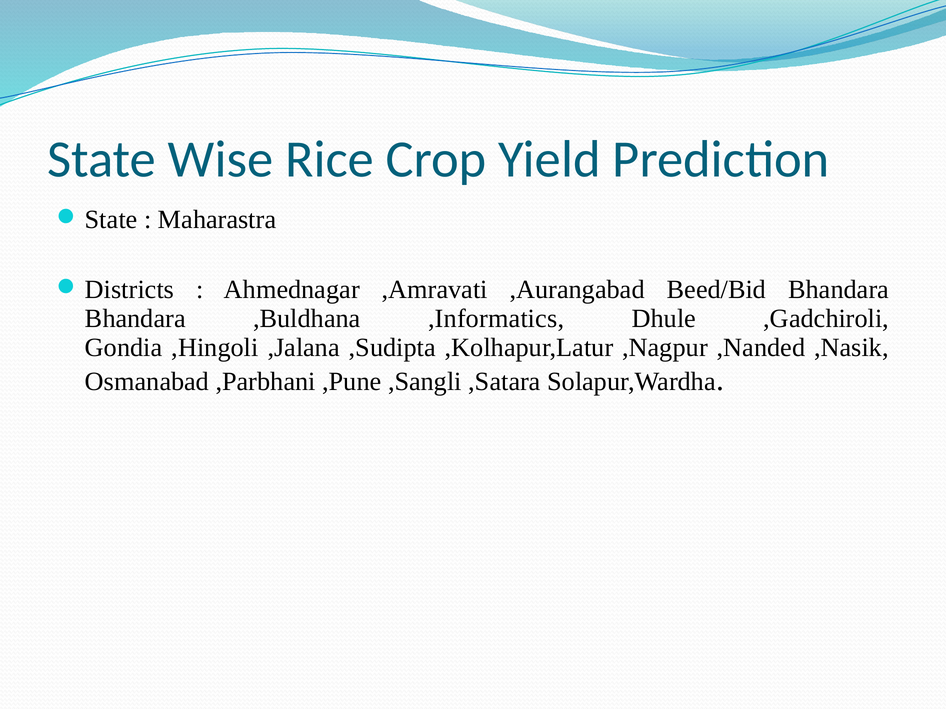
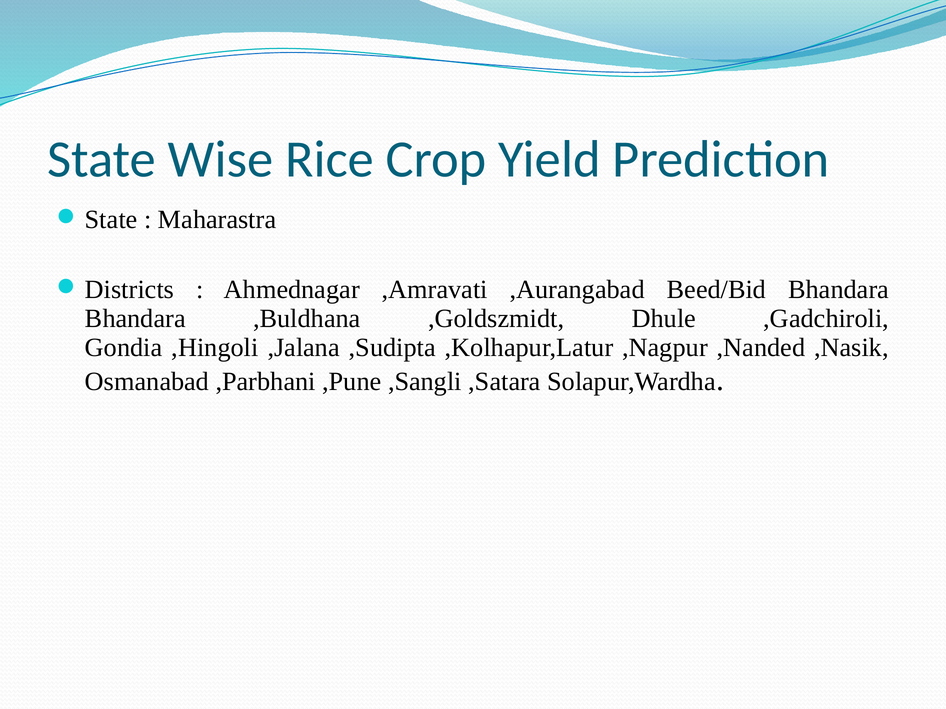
,Informatics: ,Informatics -> ,Goldszmidt
